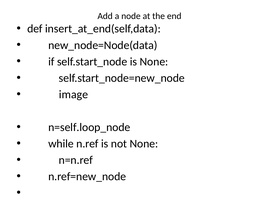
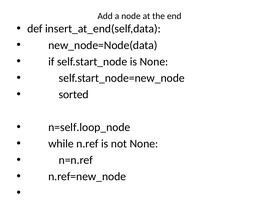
image: image -> sorted
